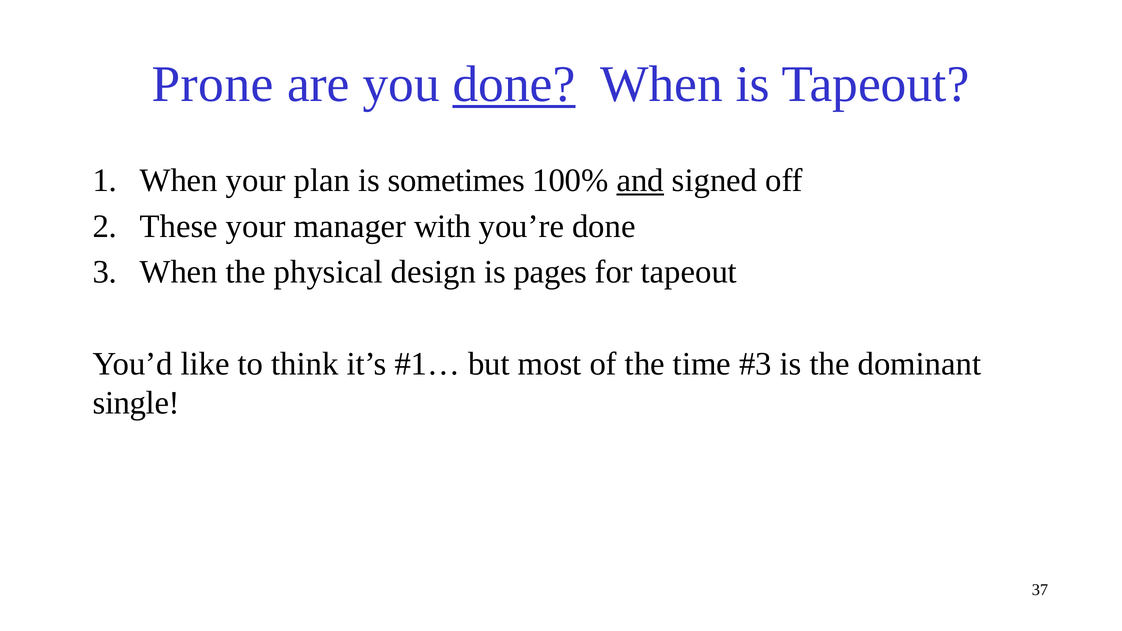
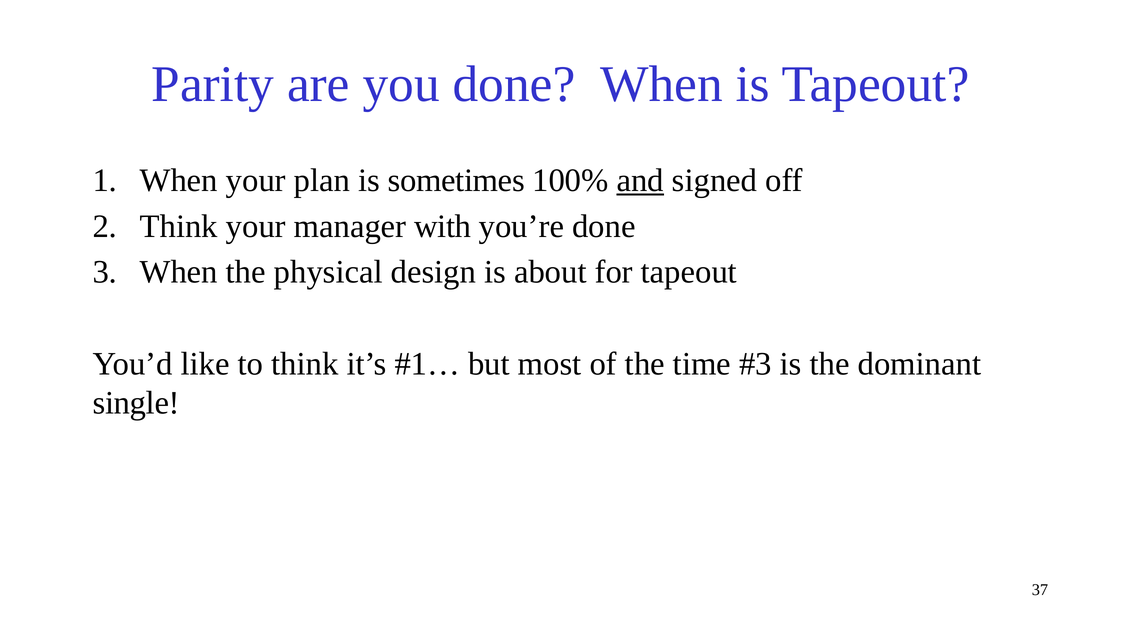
Prone: Prone -> Parity
done at (514, 84) underline: present -> none
These at (179, 226): These -> Think
pages: pages -> about
